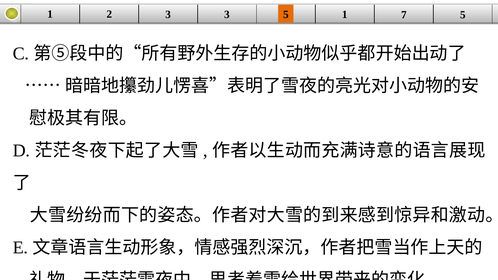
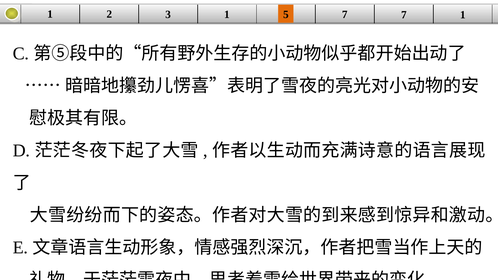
3 3: 3 -> 1
5 1: 1 -> 7
7 5: 5 -> 1
